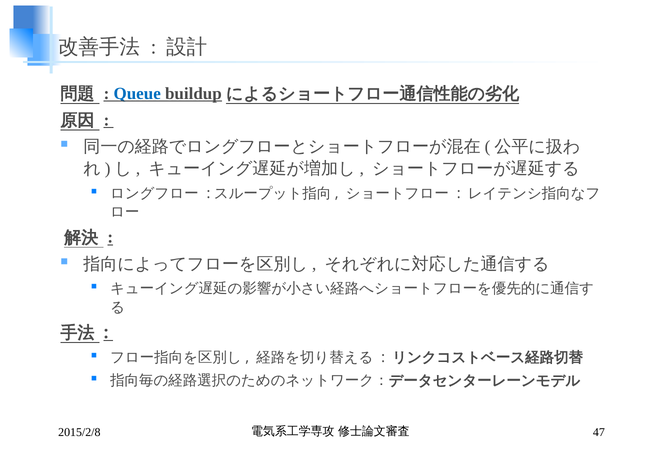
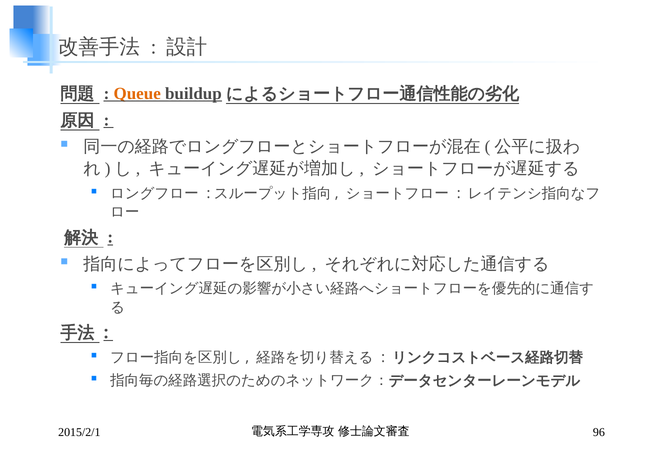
Queue colour: blue -> orange
2015/2/8: 2015/2/8 -> 2015/2/1
47: 47 -> 96
